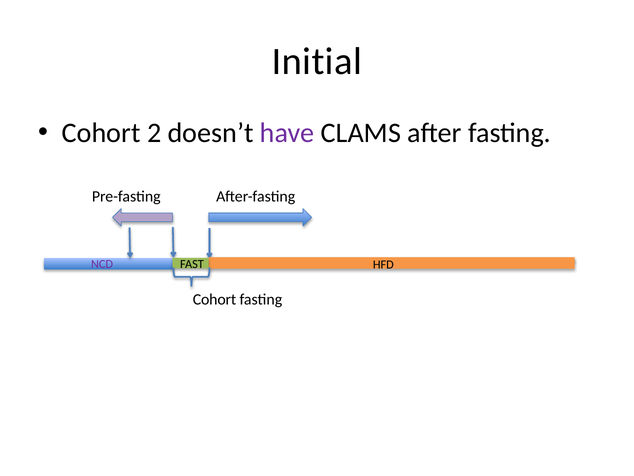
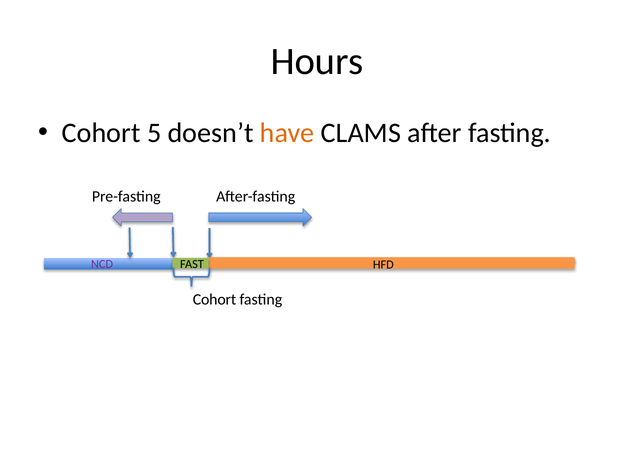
Initial: Initial -> Hours
2: 2 -> 5
have colour: purple -> orange
